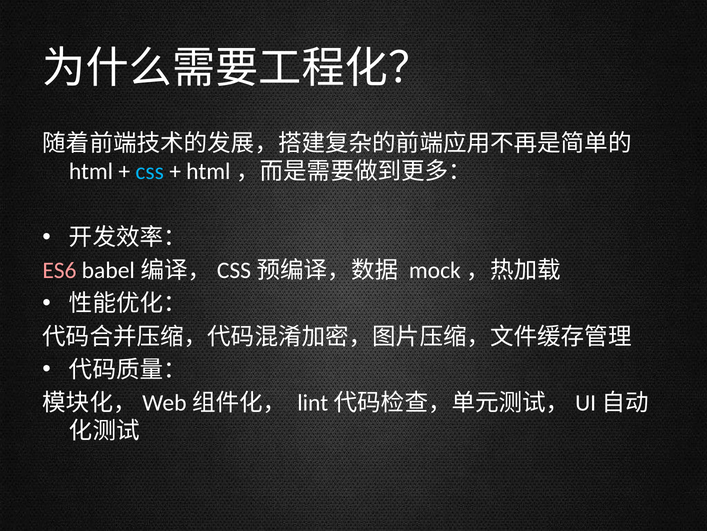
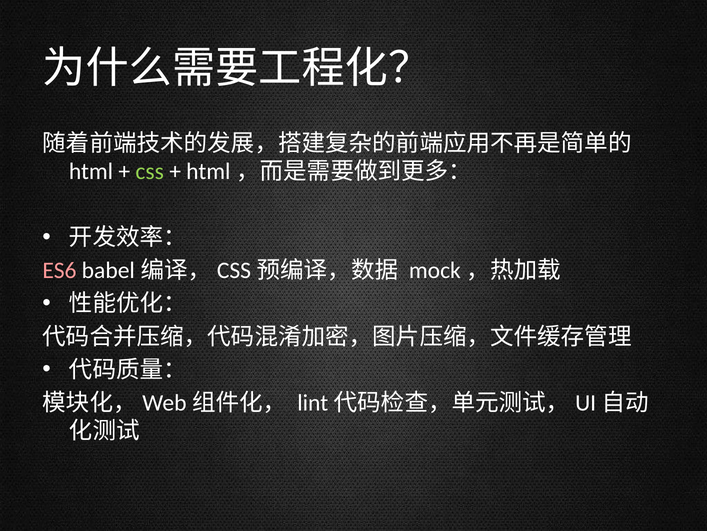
css colour: light blue -> light green
